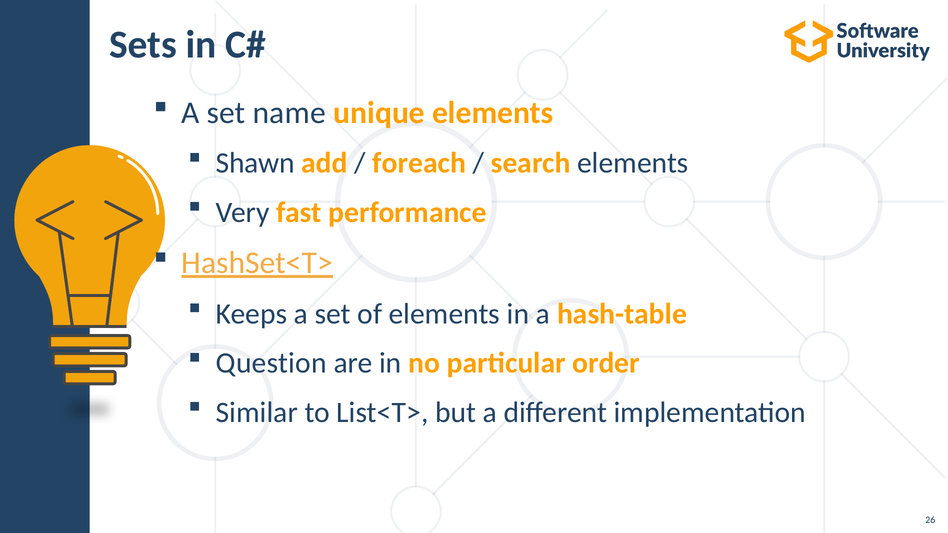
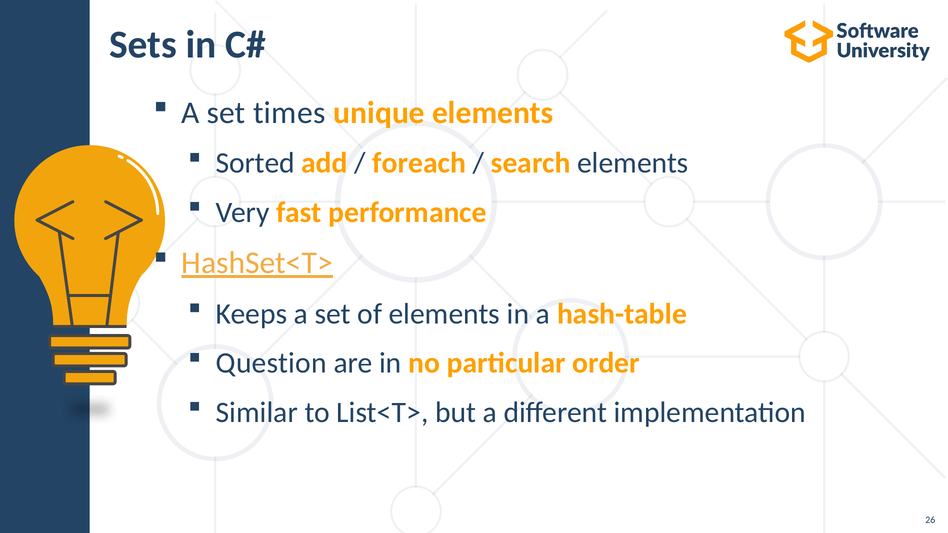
name: name -> times
Shawn: Shawn -> Sorted
